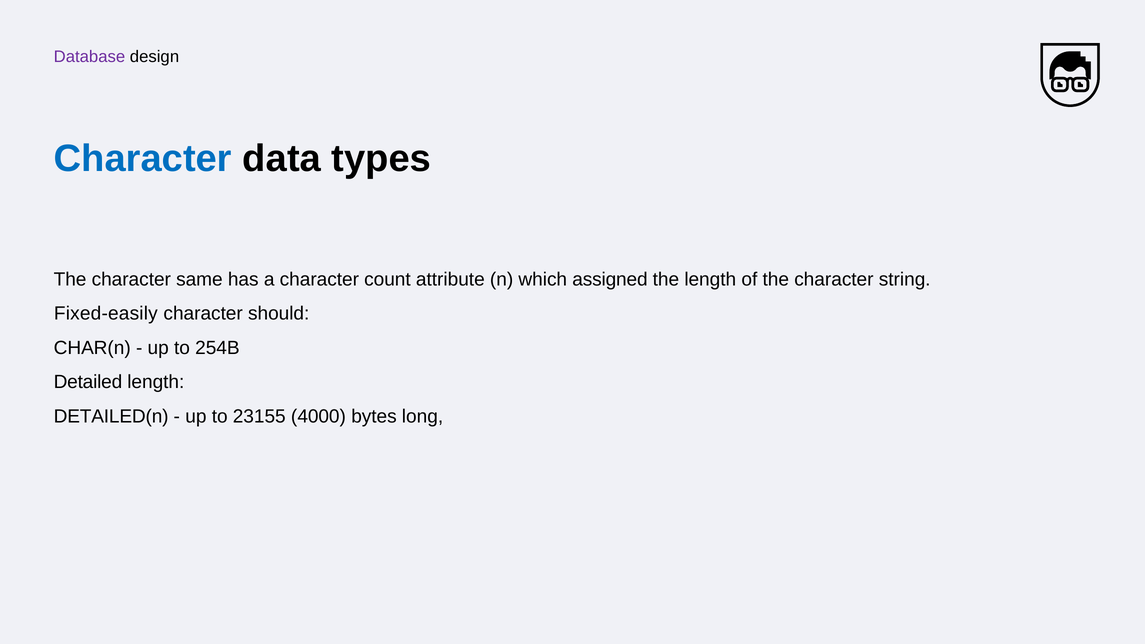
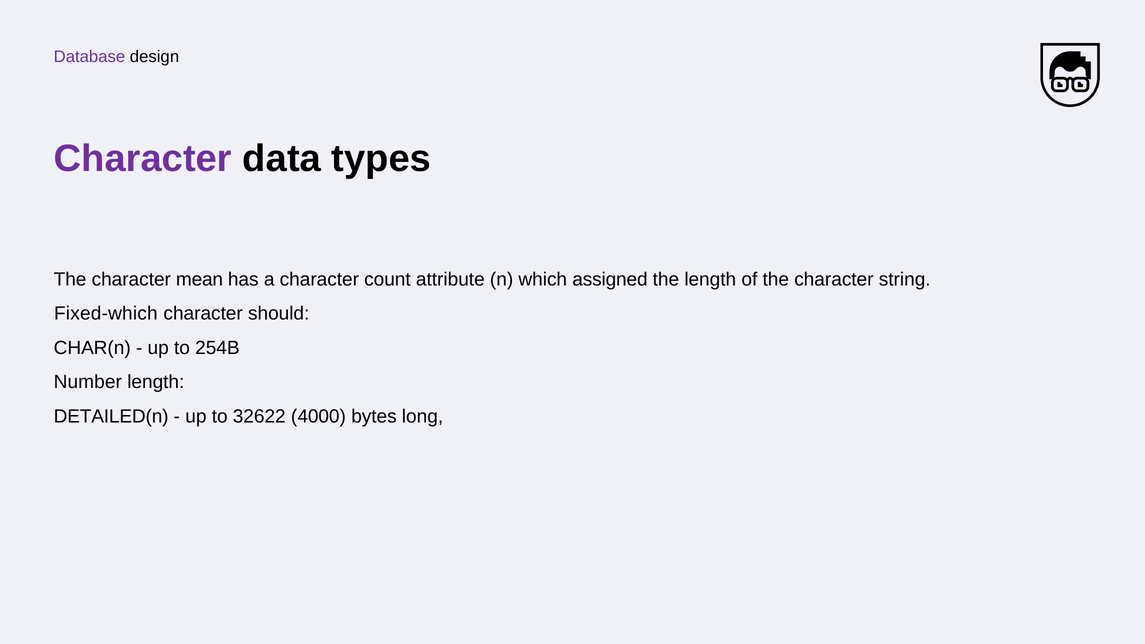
Character at (143, 159) colour: blue -> purple
same: same -> mean
Fixed-easily: Fixed-easily -> Fixed-which
Detailed: Detailed -> Number
23155: 23155 -> 32622
